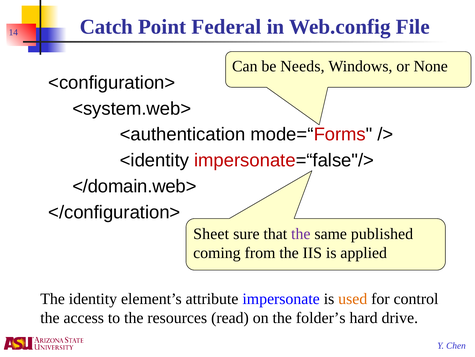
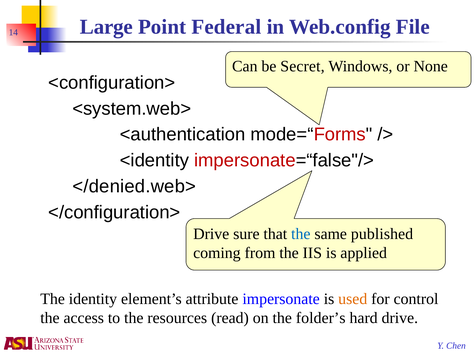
Catch: Catch -> Large
Needs: Needs -> Secret
</domain.web>: </domain.web> -> </denied.web>
Sheet at (211, 234): Sheet -> Drive
the at (301, 234) colour: purple -> blue
